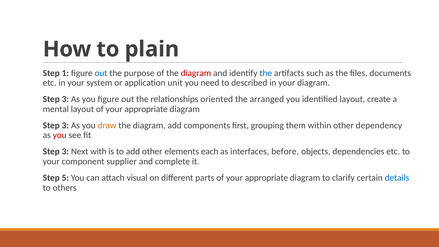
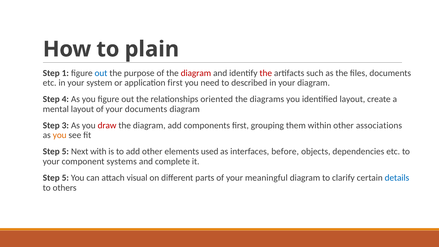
the at (266, 73) colour: blue -> red
application unit: unit -> first
3 at (65, 99): 3 -> 4
arranged: arranged -> diagrams
layout of your appropriate: appropriate -> documents
draw colour: orange -> red
dependency: dependency -> associations
you at (60, 135) colour: red -> orange
3 at (65, 152): 3 -> 5
each: each -> used
supplier: supplier -> systems
parts of your appropriate: appropriate -> meaningful
